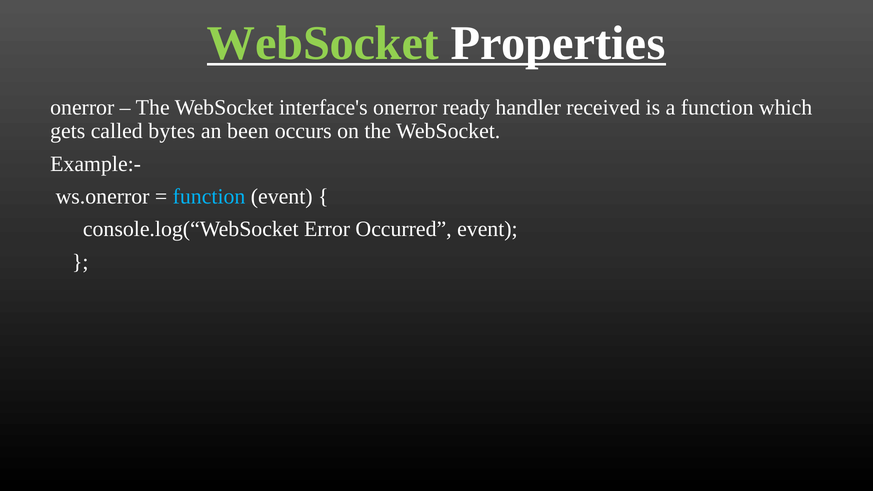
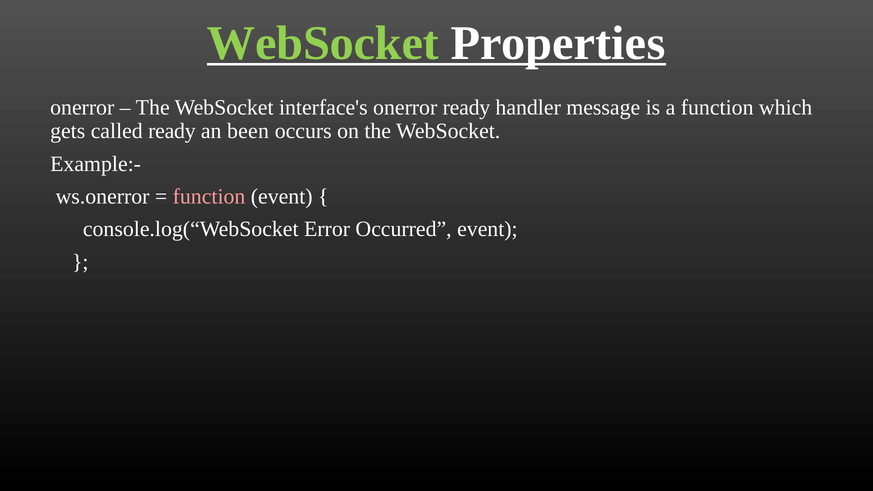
received: received -> message
called bytes: bytes -> ready
function at (209, 197) colour: light blue -> pink
